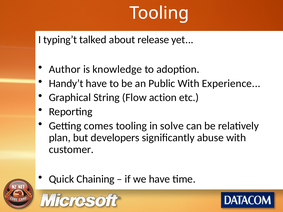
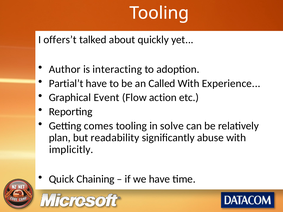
typing’t: typing’t -> offers’t
release: release -> quickly
knowledge: knowledge -> interacting
Handy’t: Handy’t -> Partial’t
Public: Public -> Called
String: String -> Event
developers: developers -> readability
customer: customer -> implicitly
